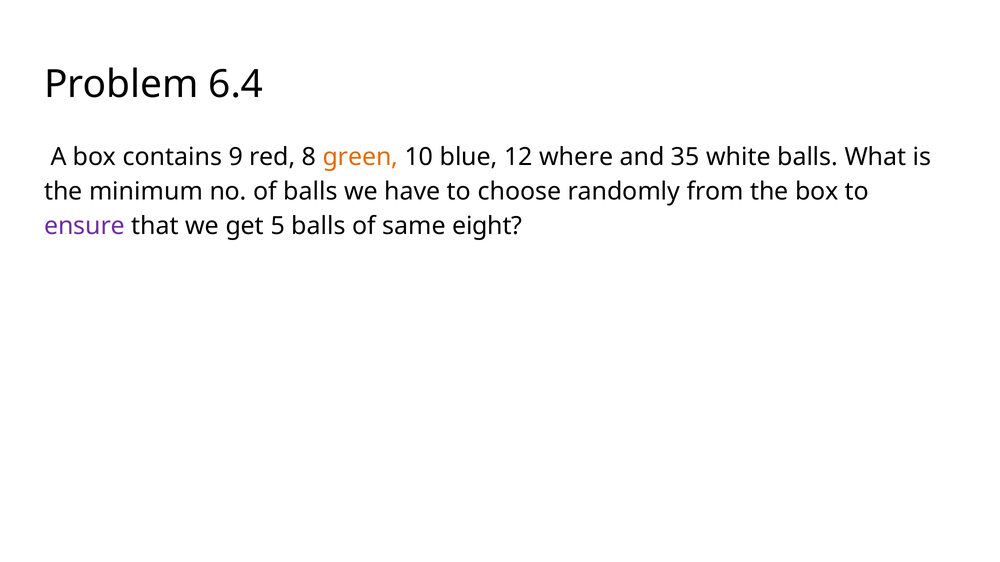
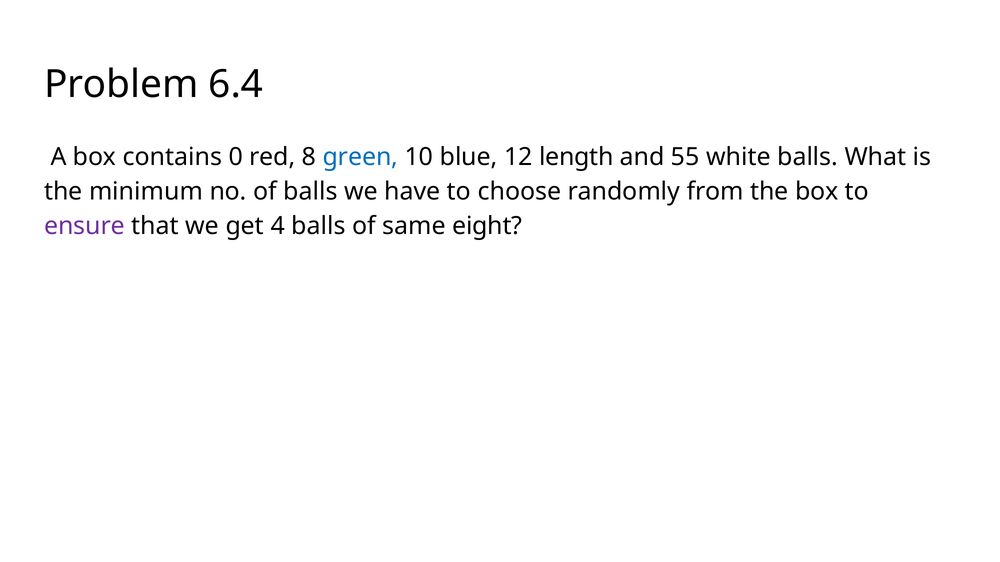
9: 9 -> 0
green colour: orange -> blue
where: where -> length
35: 35 -> 55
5: 5 -> 4
